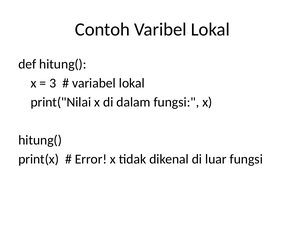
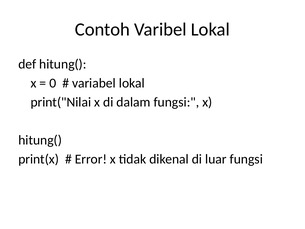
3: 3 -> 0
